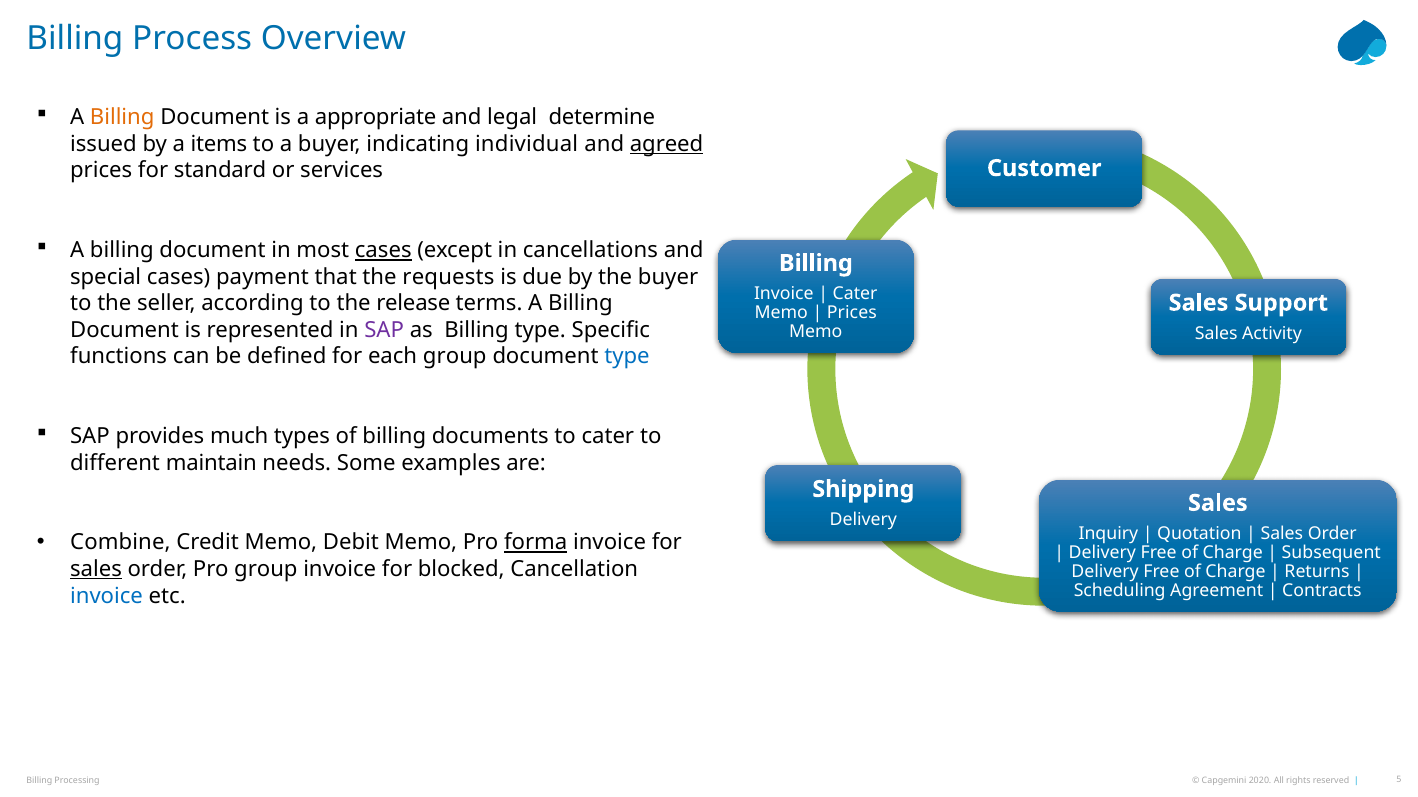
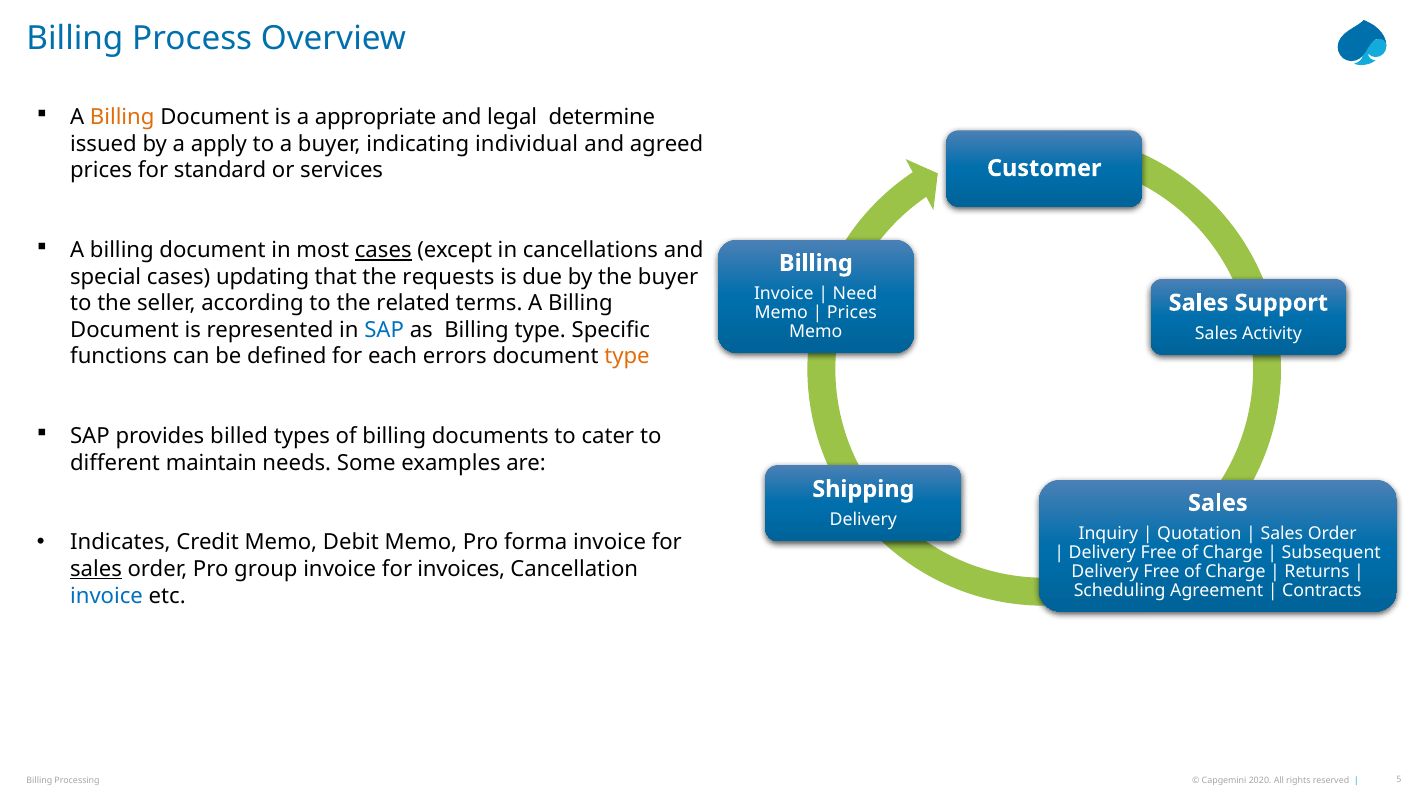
items: items -> apply
agreed underline: present -> none
payment: payment -> updating
Cater at (855, 294): Cater -> Need
release: release -> related
SAP at (384, 330) colour: purple -> blue
each group: group -> errors
type at (627, 357) colour: blue -> orange
much: much -> billed
Combine: Combine -> Indicates
forma underline: present -> none
blocked: blocked -> invoices
